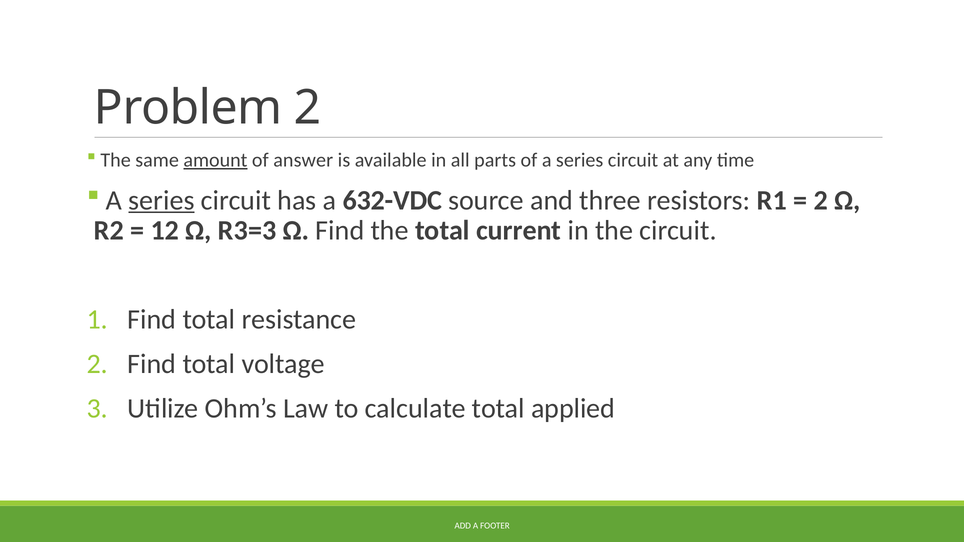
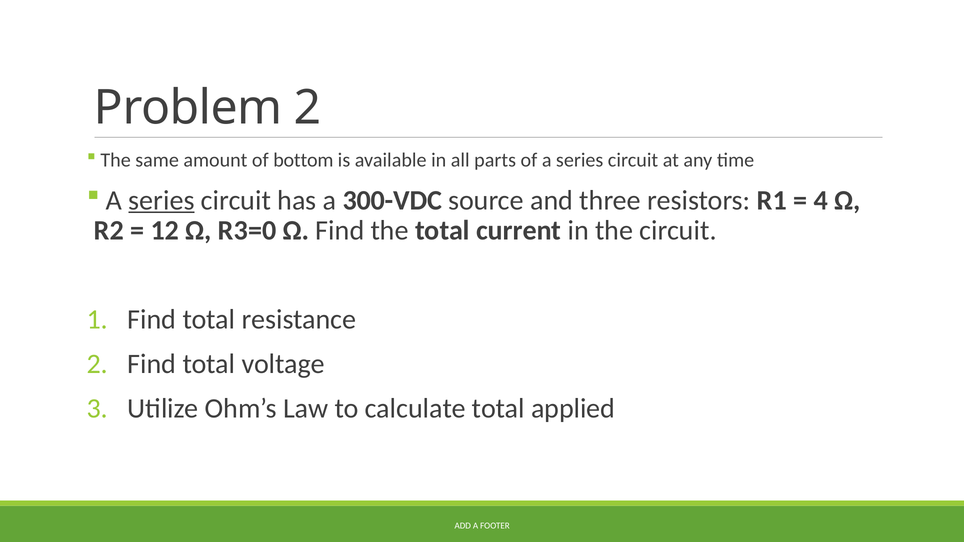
amount underline: present -> none
answer: answer -> bottom
632-VDC: 632-VDC -> 300-VDC
2 at (821, 200): 2 -> 4
R3=3: R3=3 -> R3=0
